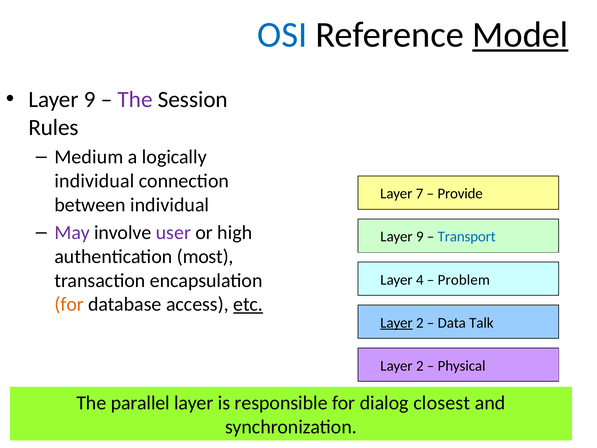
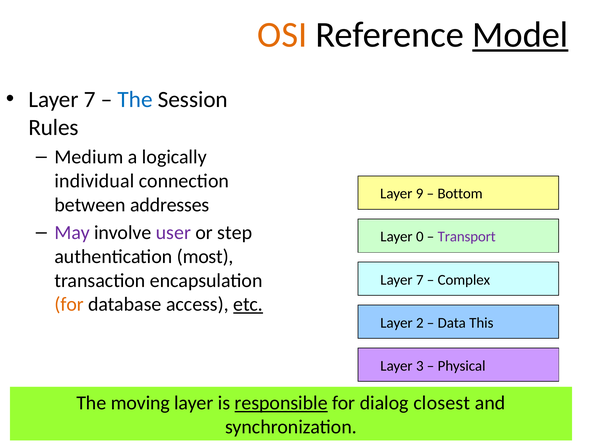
OSI colour: blue -> orange
9 at (90, 99): 9 -> 7
The at (135, 99) colour: purple -> blue
7: 7 -> 9
Provide: Provide -> Bottom
between individual: individual -> addresses
high: high -> step
9 at (420, 237): 9 -> 0
Transport colour: blue -> purple
4 at (420, 280): 4 -> 7
Problem: Problem -> Complex
Layer at (396, 323) underline: present -> none
Talk: Talk -> This
2 at (420, 366): 2 -> 3
parallel: parallel -> moving
responsible underline: none -> present
